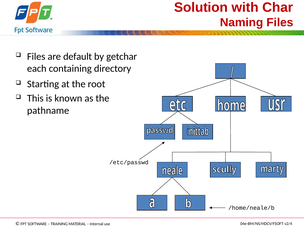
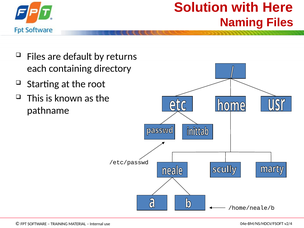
Char: Char -> Here
getchar: getchar -> returns
